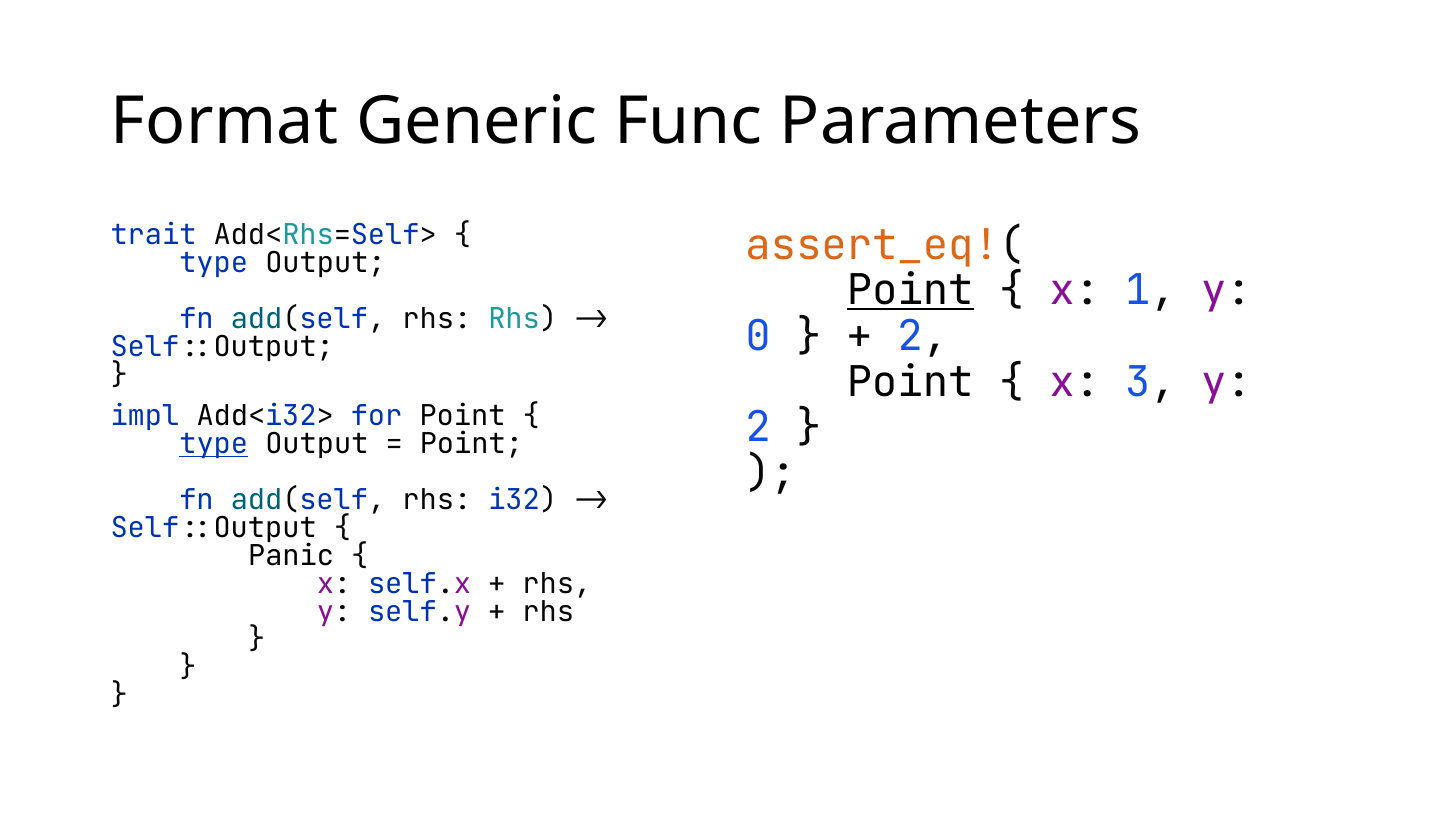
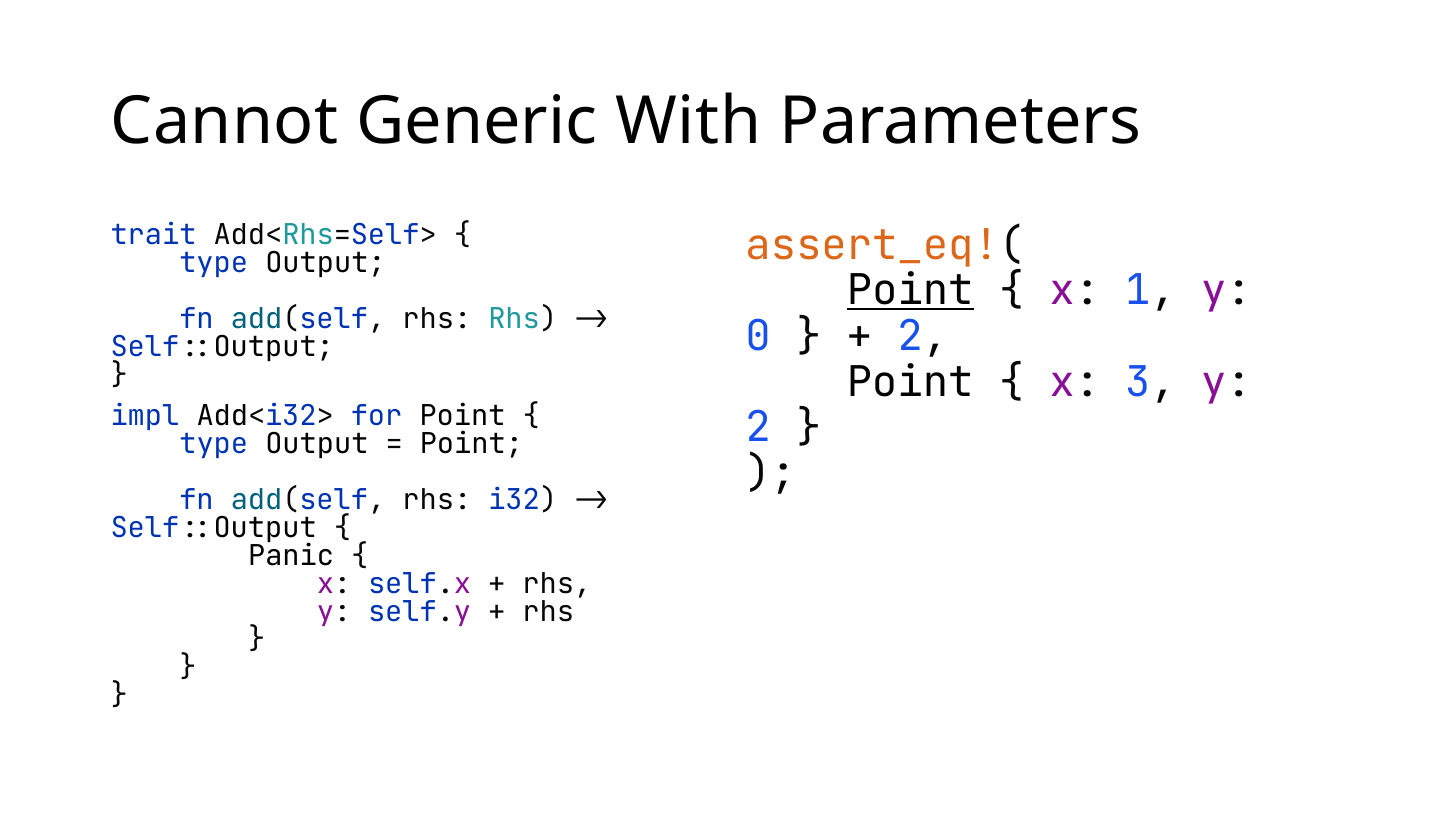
Format: Format -> Cannot
Func: Func -> With
type at (214, 444) underline: present -> none
